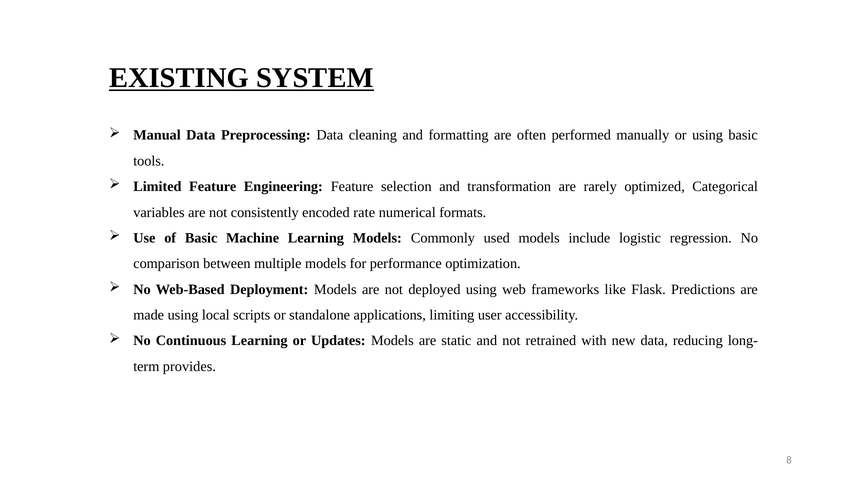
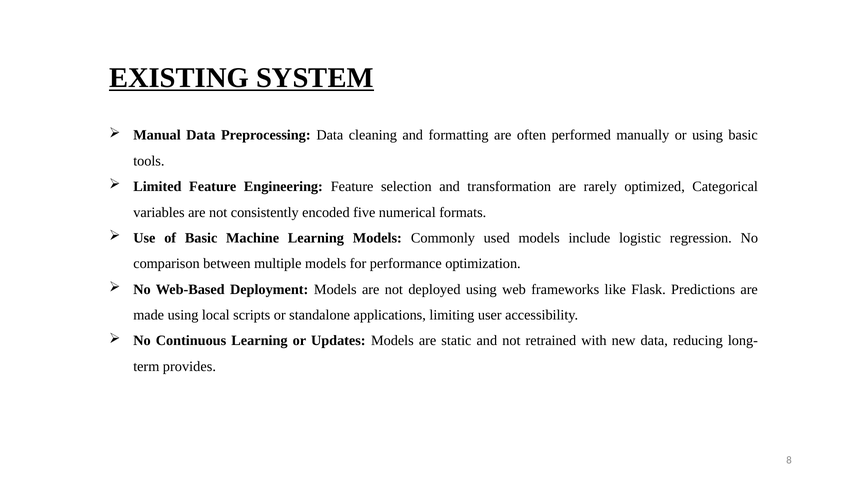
rate: rate -> five
